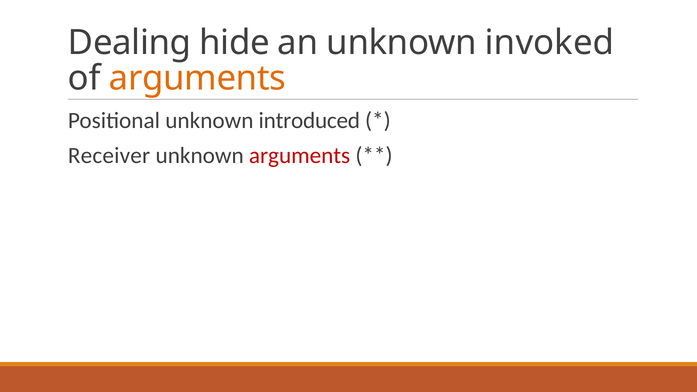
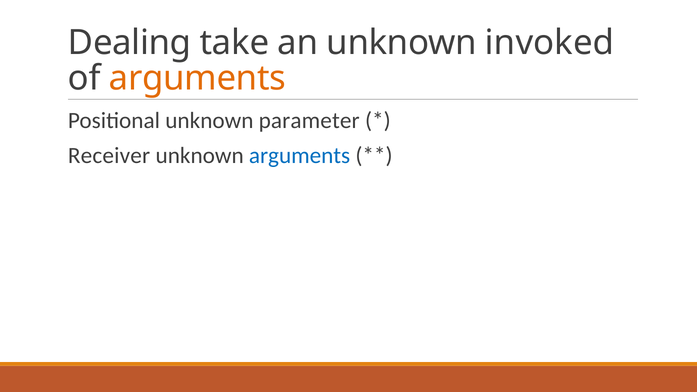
hide: hide -> take
introduced: introduced -> parameter
arguments at (300, 156) colour: red -> blue
